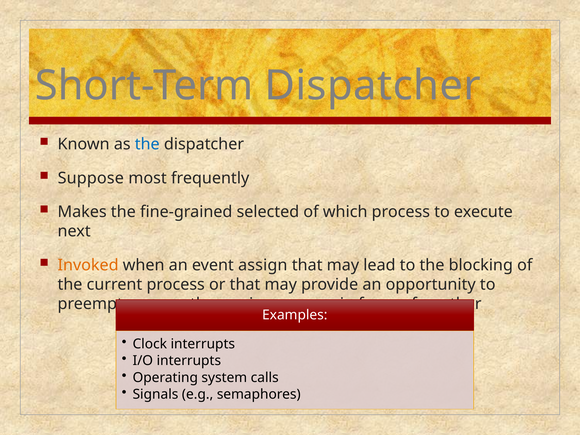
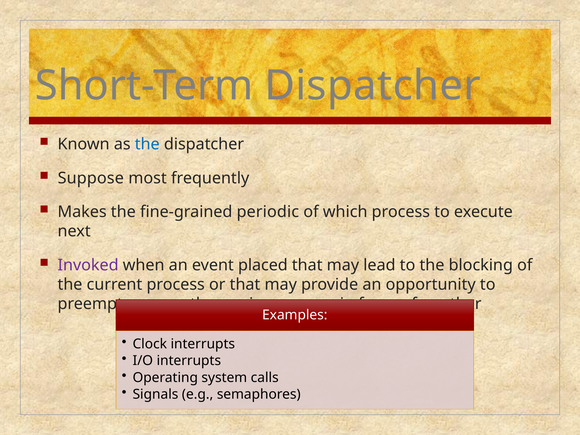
selected: selected -> periodic
Invoked colour: orange -> purple
assign: assign -> placed
